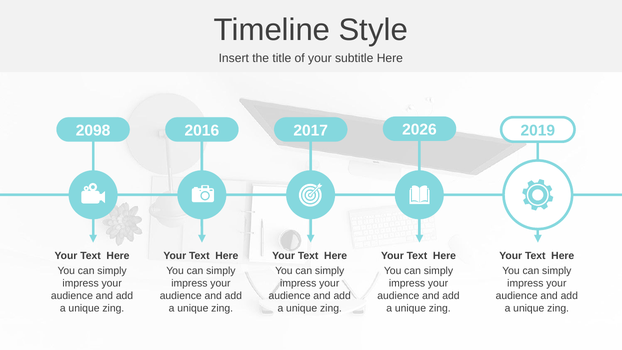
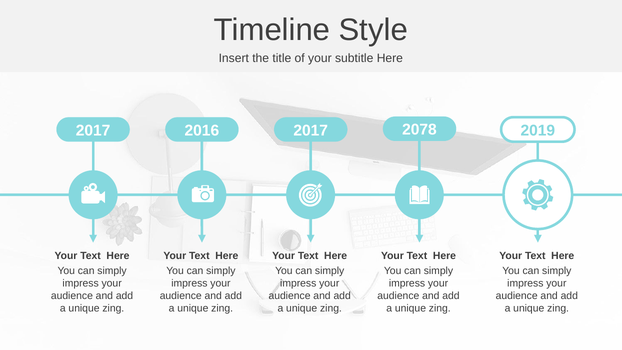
2098 at (93, 130): 2098 -> 2017
2026: 2026 -> 2078
